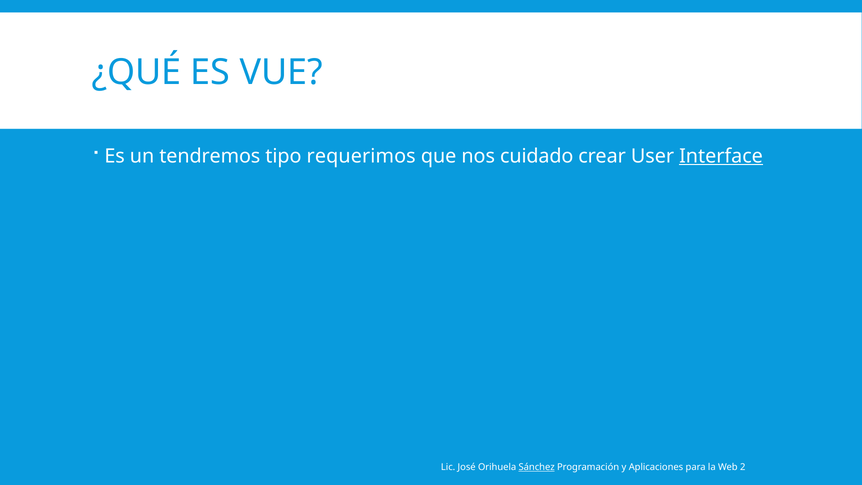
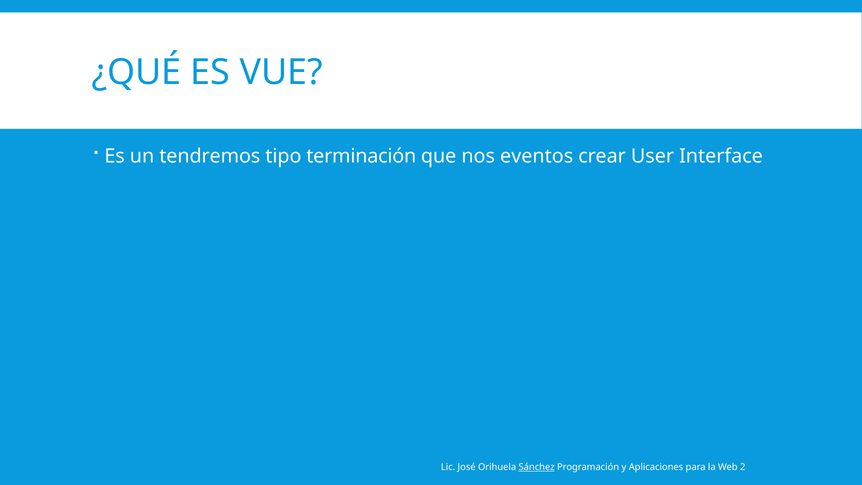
requerimos: requerimos -> terminación
cuidado: cuidado -> eventos
Interface underline: present -> none
